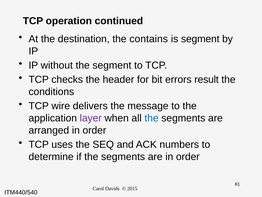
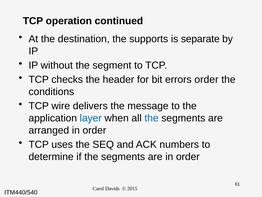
contains: contains -> supports
is segment: segment -> separate
errors result: result -> order
layer colour: purple -> blue
